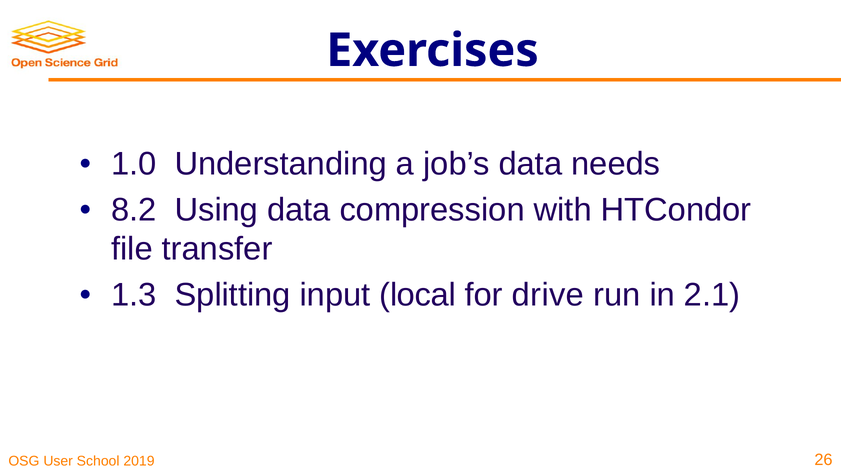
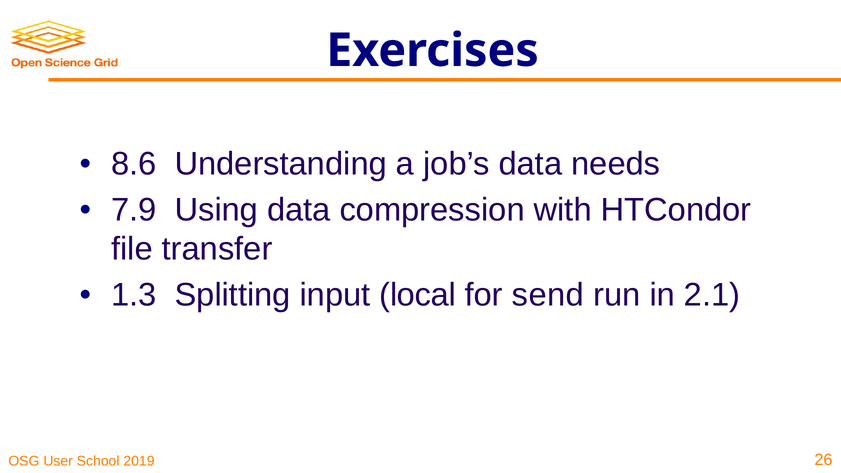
1.0: 1.0 -> 8.6
8.2: 8.2 -> 7.9
drive: drive -> send
